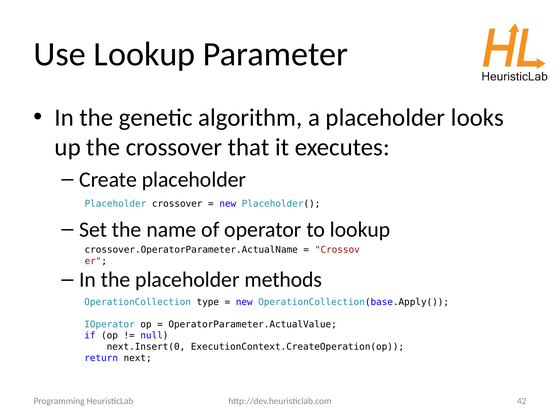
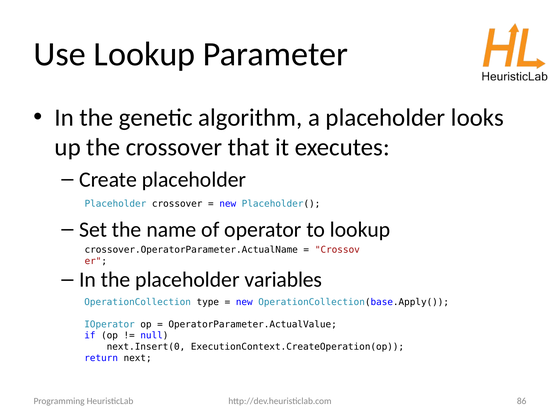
methods: methods -> variables
42: 42 -> 86
